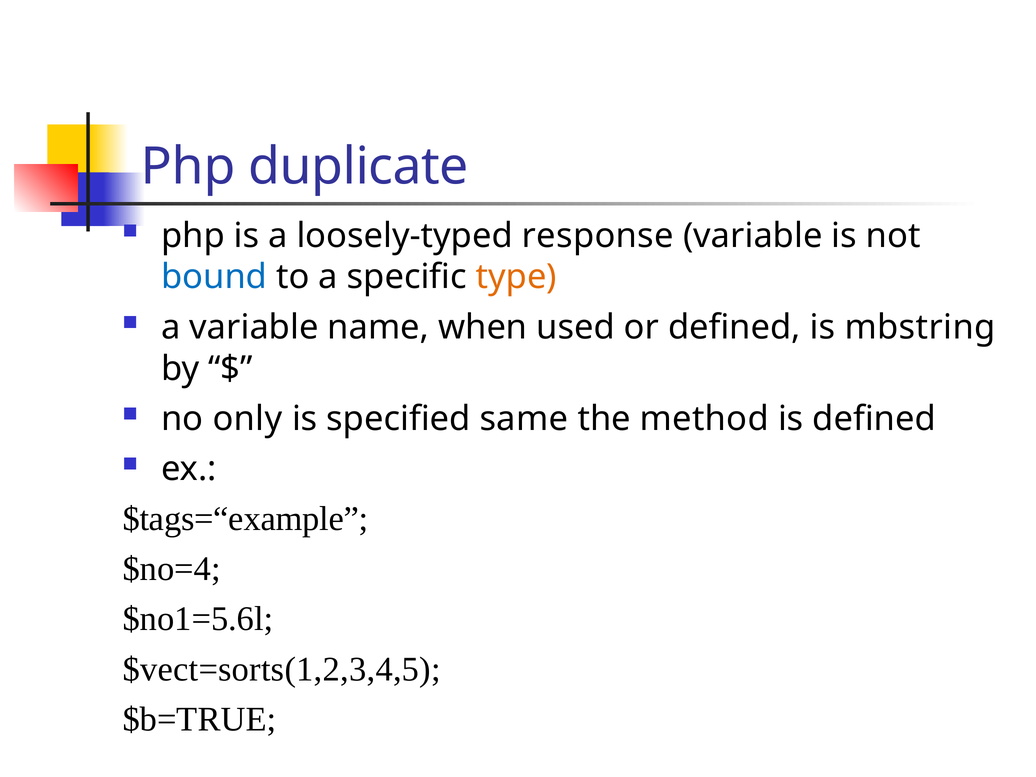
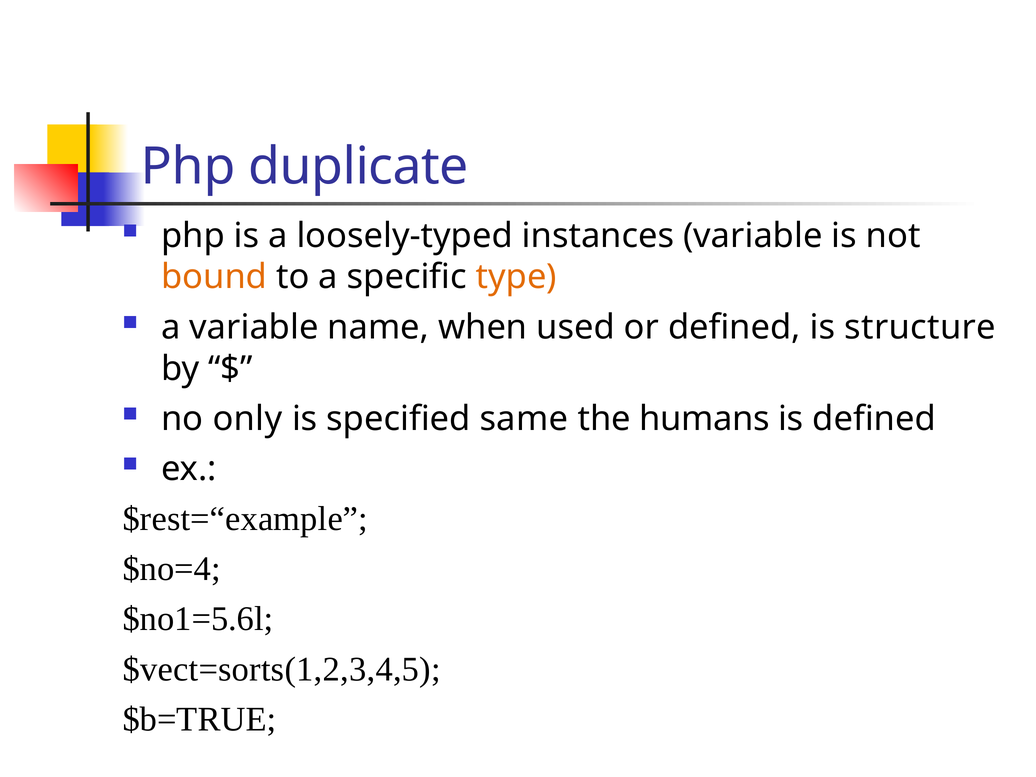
response: response -> instances
bound colour: blue -> orange
mbstring: mbstring -> structure
method: method -> humans
$tags=“example: $tags=“example -> $rest=“example
